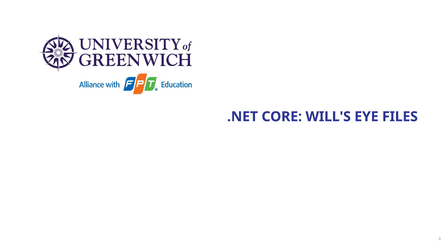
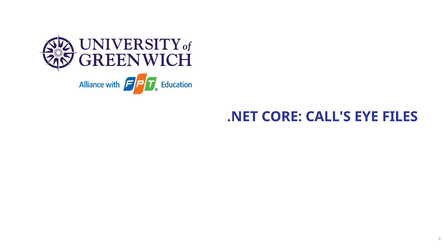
WILL'S: WILL'S -> CALL'S
